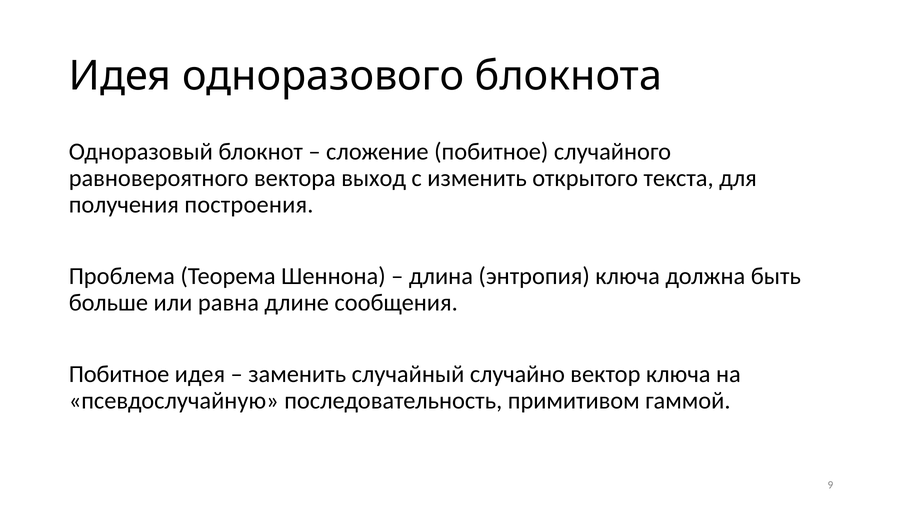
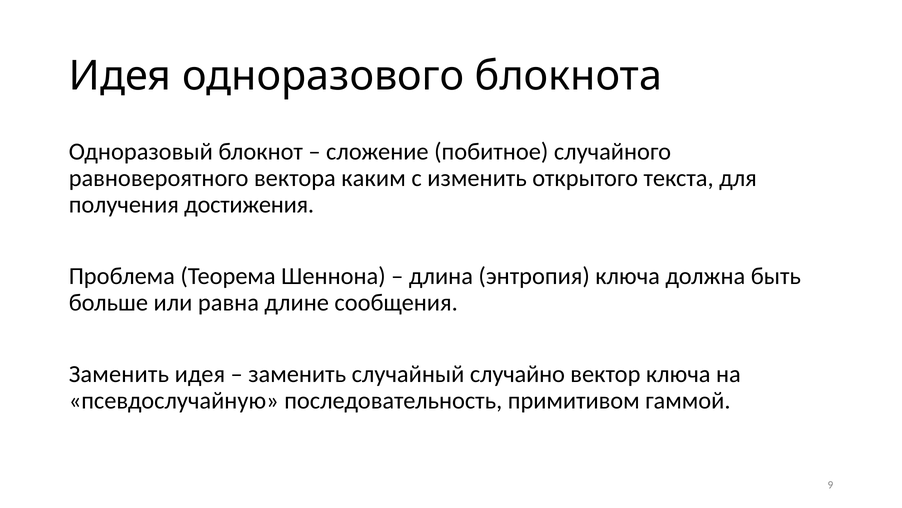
выход: выход -> каким
построения: построения -> достижения
Побитное at (119, 374): Побитное -> Заменить
